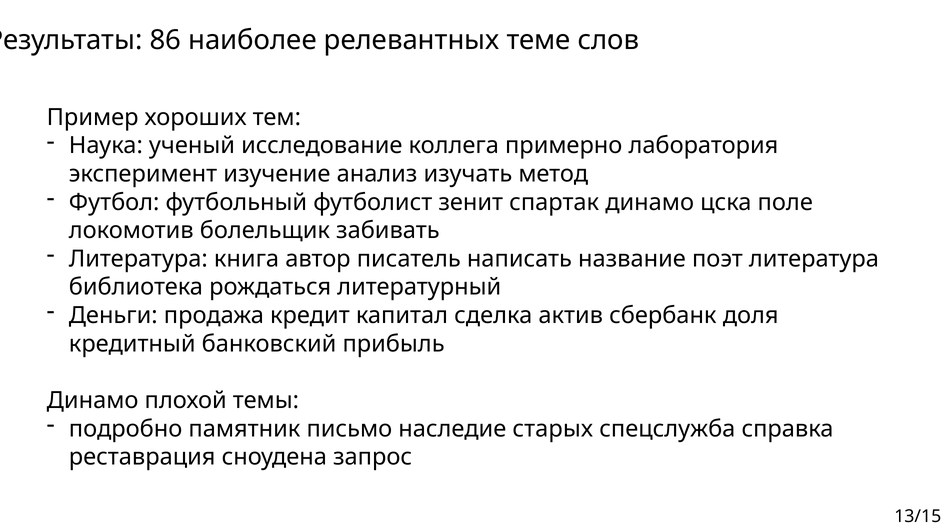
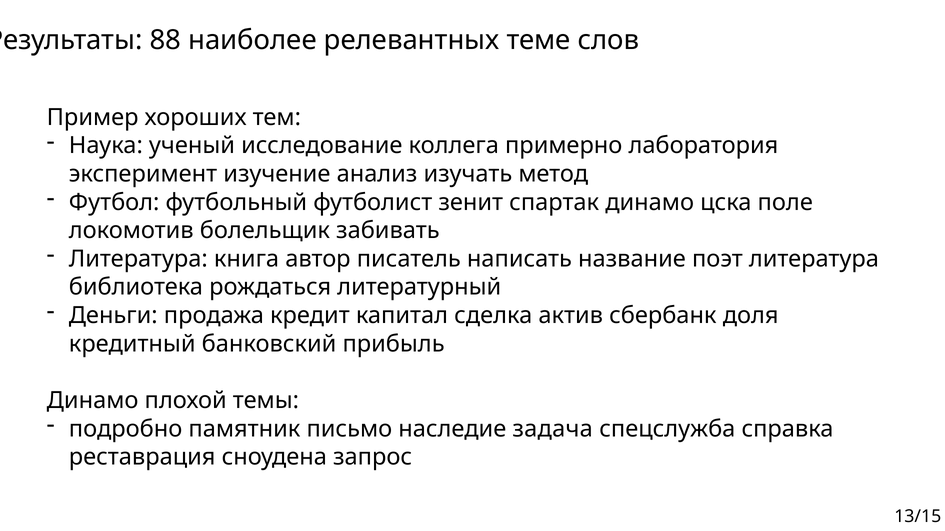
86: 86 -> 88
старых: старых -> задача
